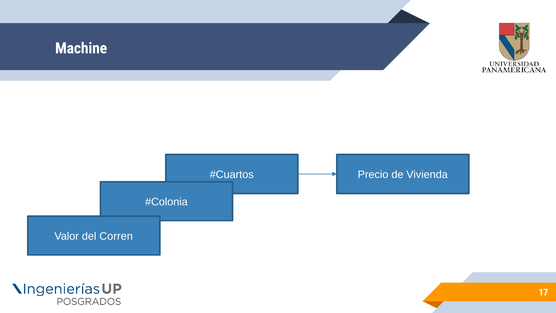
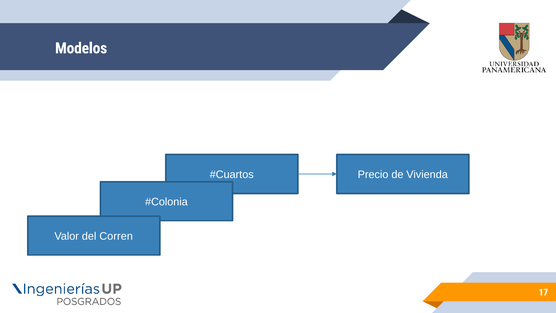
Machine: Machine -> Modelos
